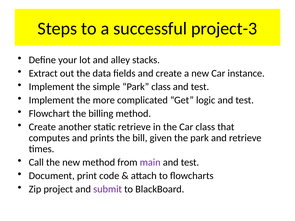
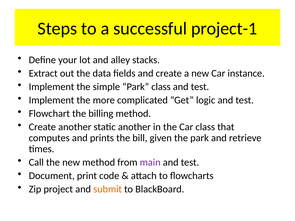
project-3: project-3 -> project-1
static retrieve: retrieve -> another
submit colour: purple -> orange
